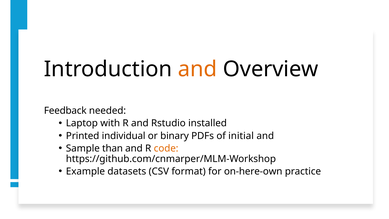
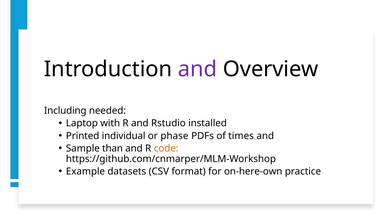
and at (198, 69) colour: orange -> purple
Feedback: Feedback -> Including
binary: binary -> phase
initial: initial -> times
